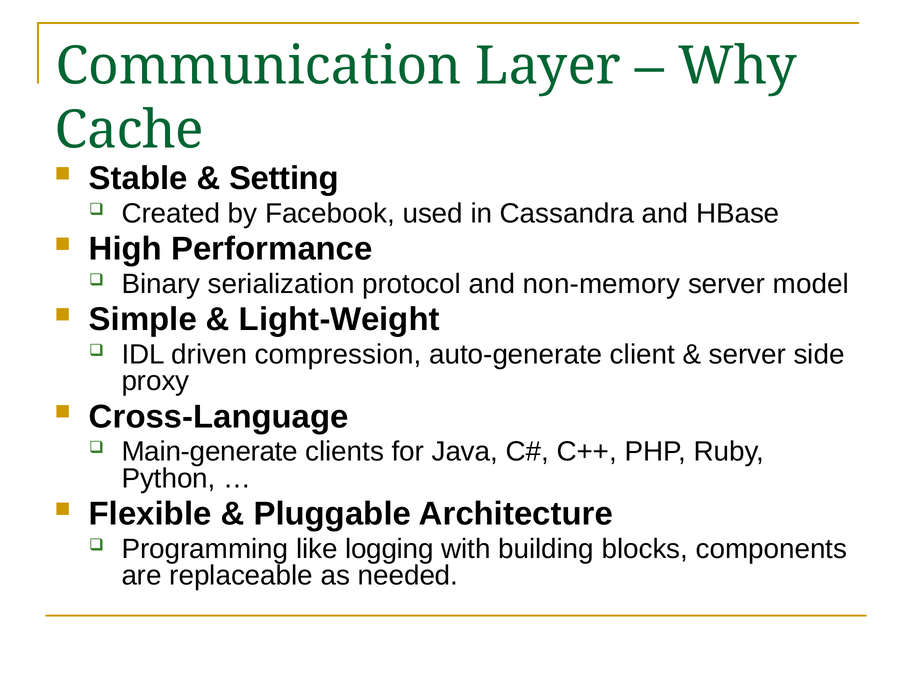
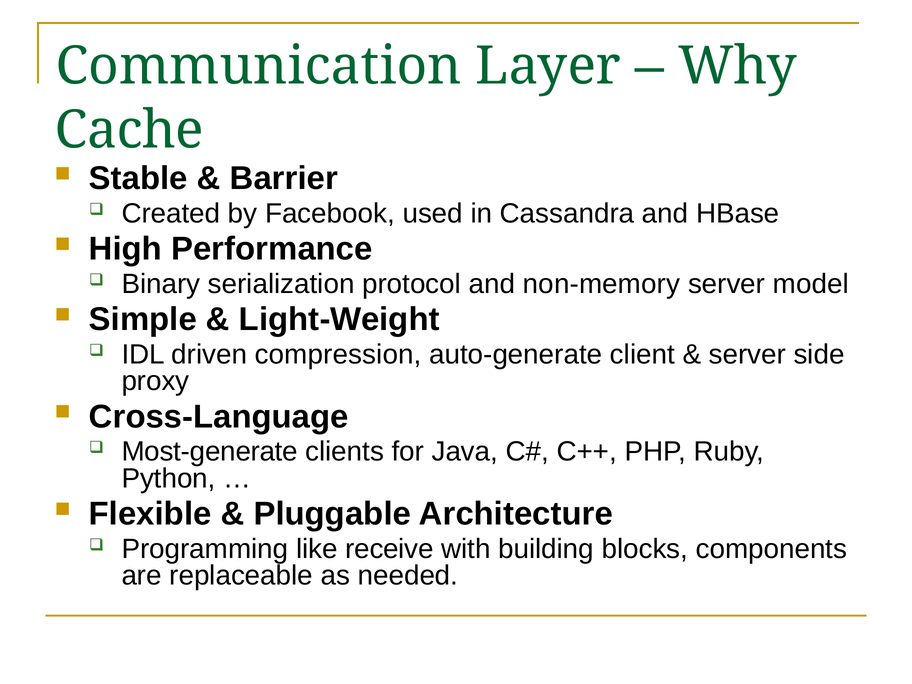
Setting: Setting -> Barrier
Main-generate: Main-generate -> Most-generate
logging: logging -> receive
